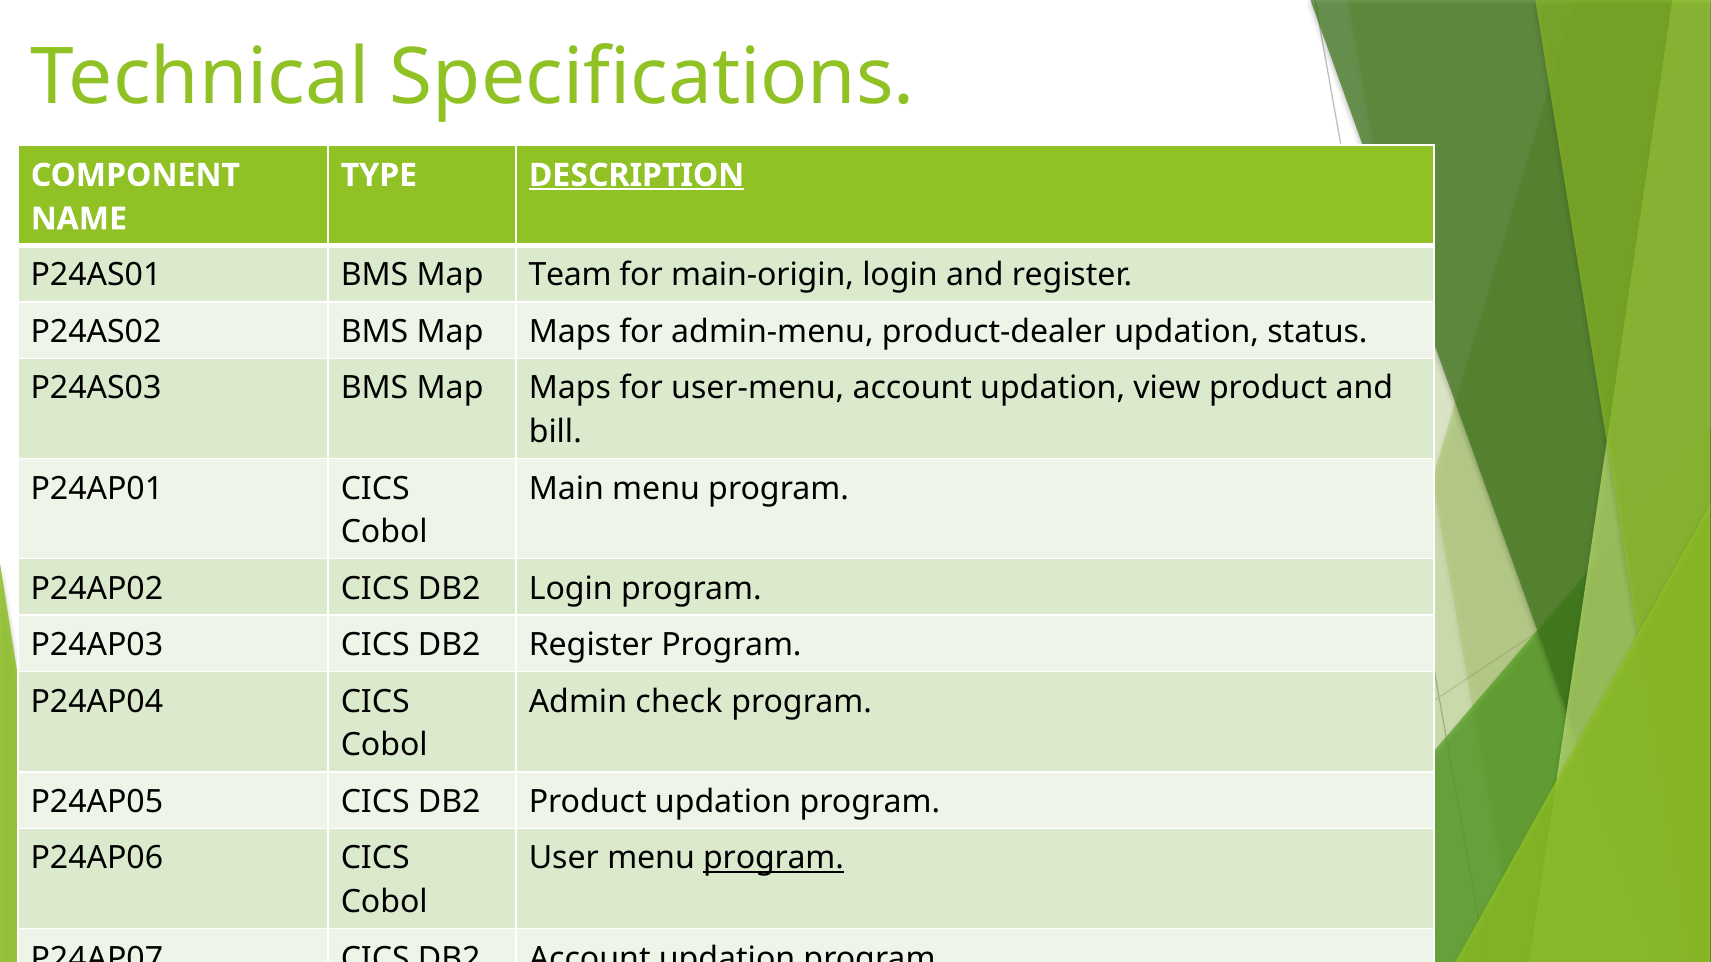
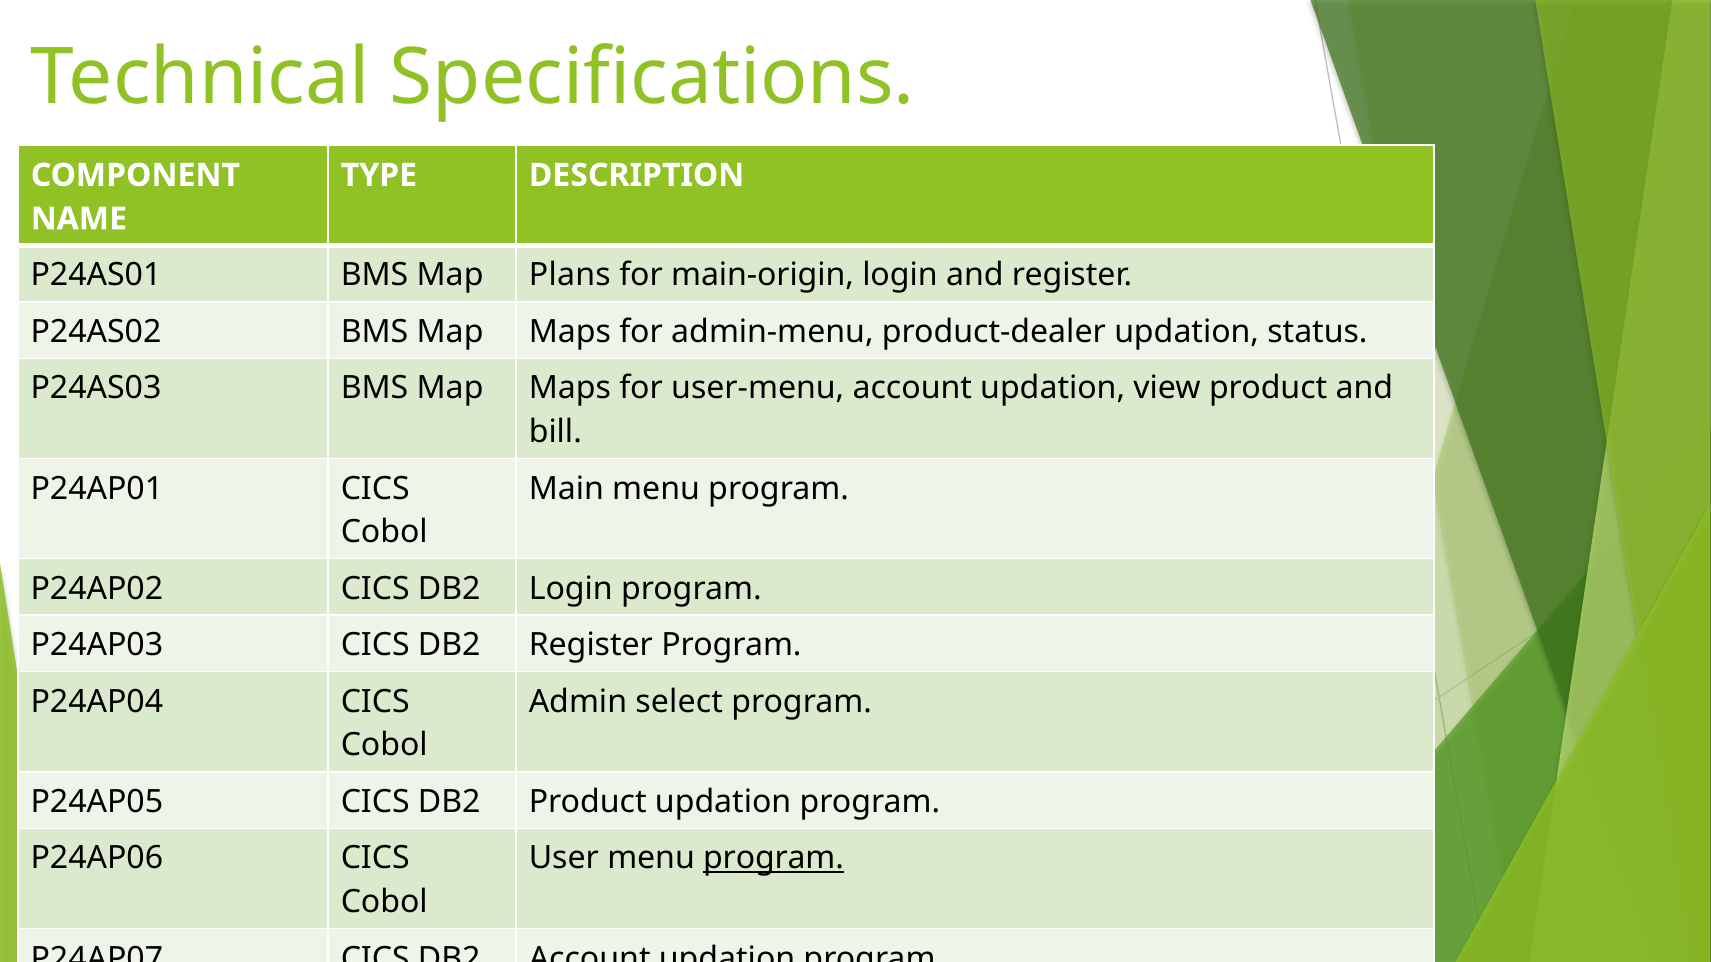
DESCRIPTION underline: present -> none
Team: Team -> Plans
check: check -> select
